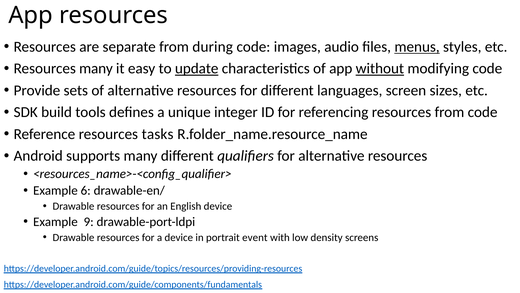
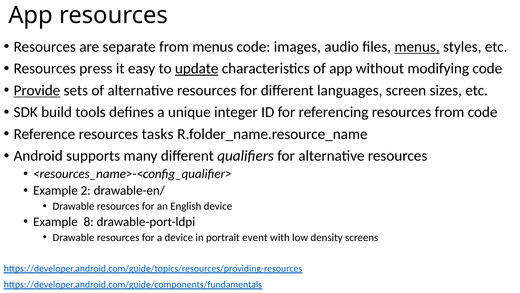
from during: during -> menus
Resources many: many -> press
without underline: present -> none
Provide underline: none -> present
6: 6 -> 2
9: 9 -> 8
